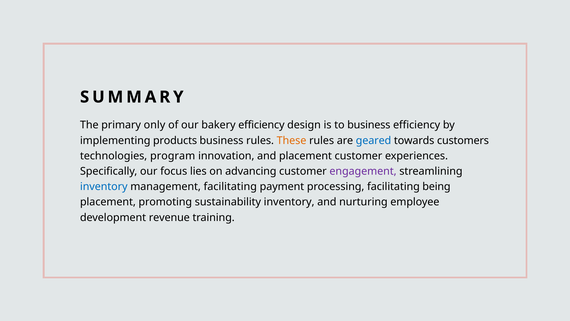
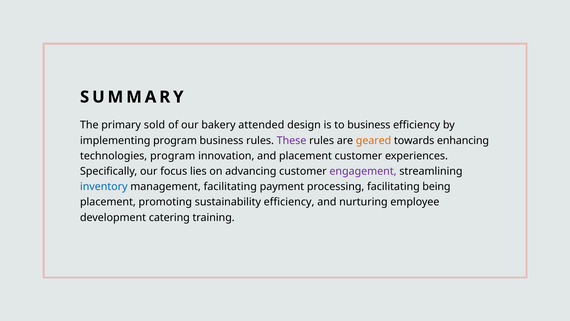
only: only -> sold
bakery efficiency: efficiency -> attended
implementing products: products -> program
These colour: orange -> purple
geared colour: blue -> orange
customers: customers -> enhancing
sustainability inventory: inventory -> efficiency
revenue: revenue -> catering
